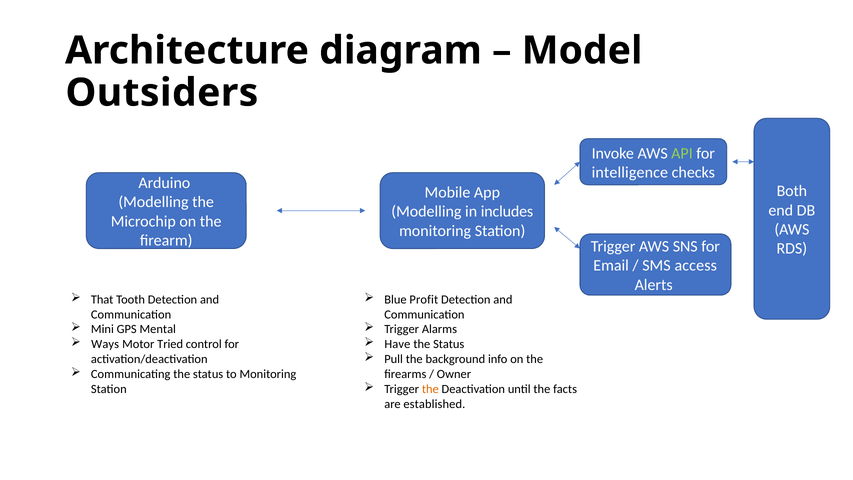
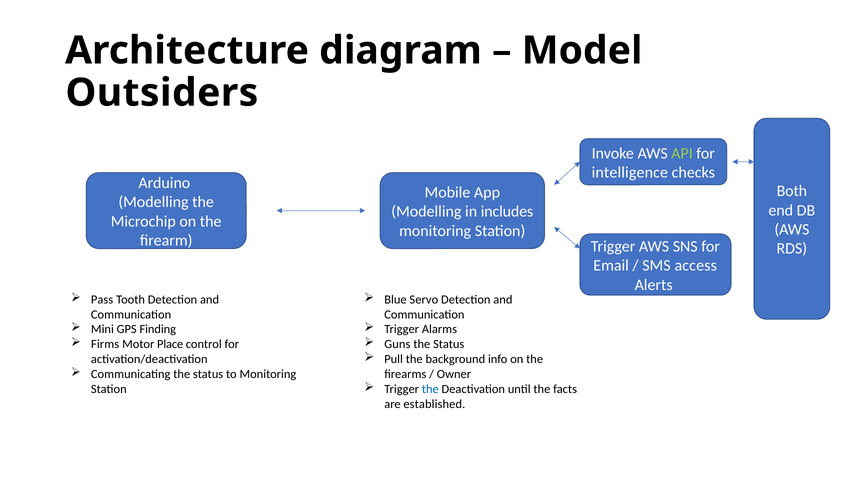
That: That -> Pass
Profit: Profit -> Servo
Mental: Mental -> Finding
Ways: Ways -> Firms
Tried: Tried -> Place
Have: Have -> Guns
the at (430, 389) colour: orange -> blue
